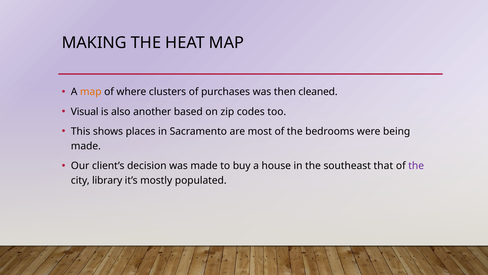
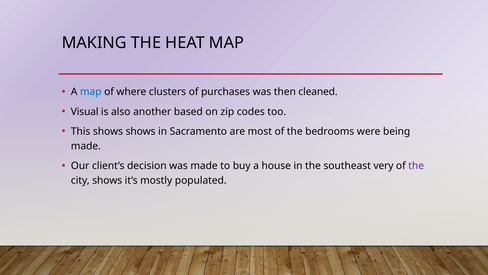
map at (91, 92) colour: orange -> blue
shows places: places -> shows
that: that -> very
city library: library -> shows
